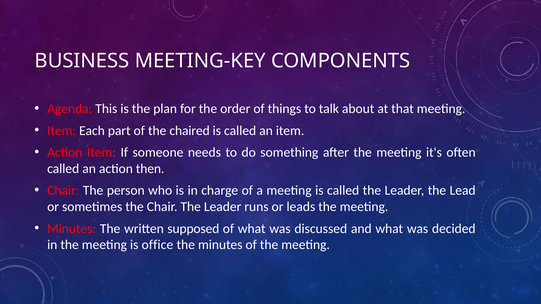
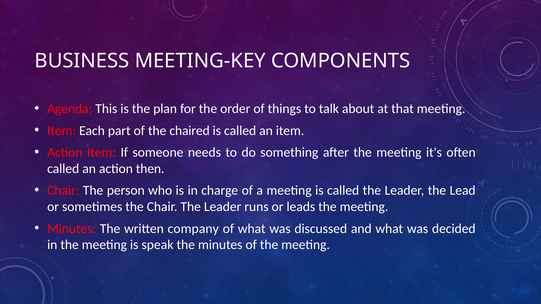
supposed: supposed -> company
office: office -> speak
